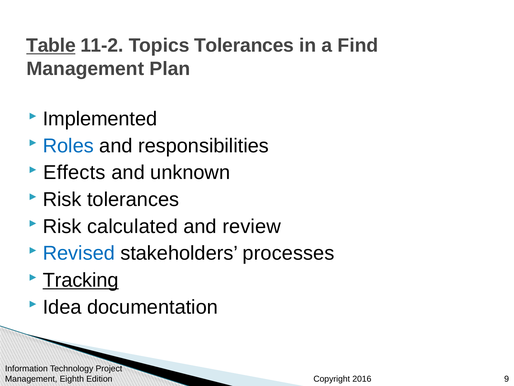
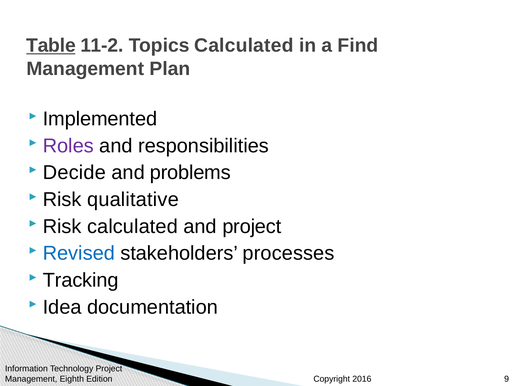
Topics Tolerances: Tolerances -> Calculated
Roles colour: blue -> purple
Effects: Effects -> Decide
unknown: unknown -> problems
Risk tolerances: tolerances -> qualitative
and review: review -> project
Tracking underline: present -> none
